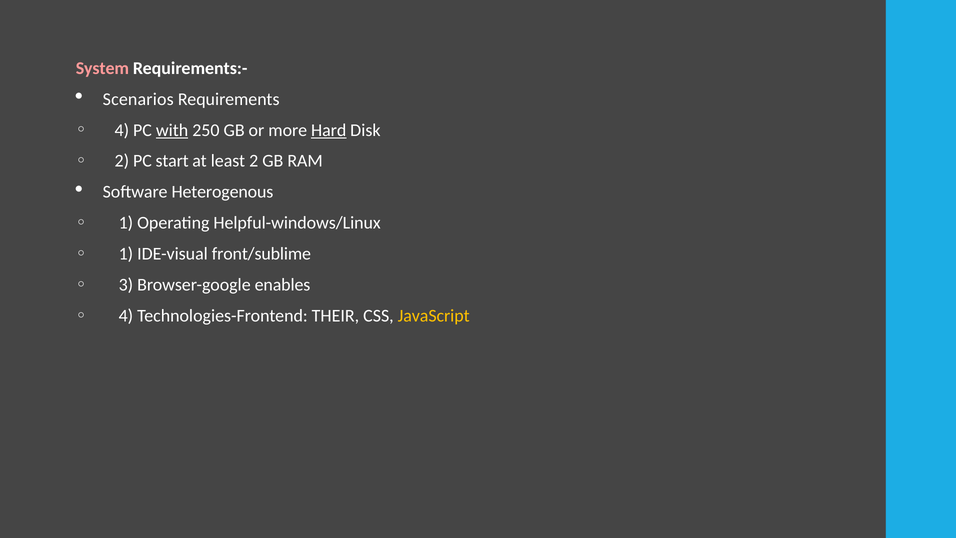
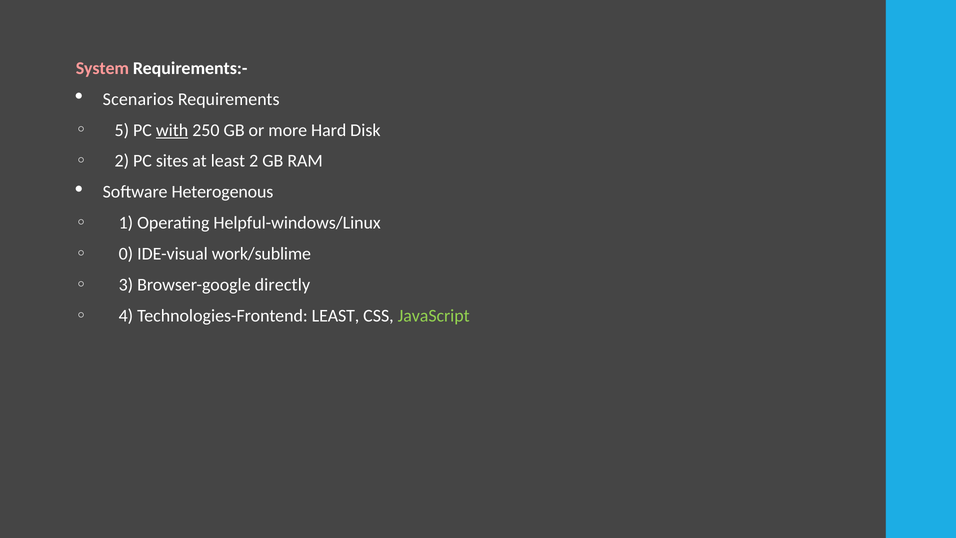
4 at (122, 130): 4 -> 5
Hard underline: present -> none
start: start -> sites
1 at (126, 254): 1 -> 0
front/sublime: front/sublime -> work/sublime
enables: enables -> directly
Technologies-Frontend THEIR: THEIR -> LEAST
JavaScript colour: yellow -> light green
